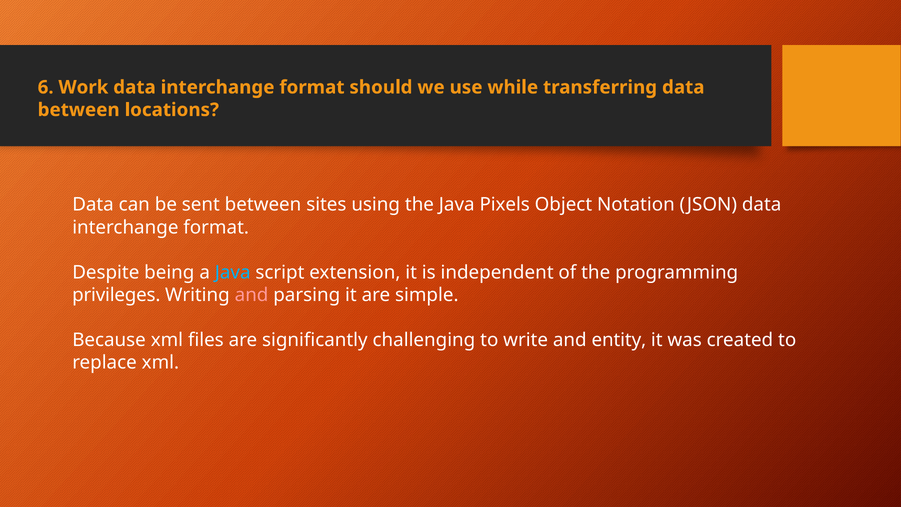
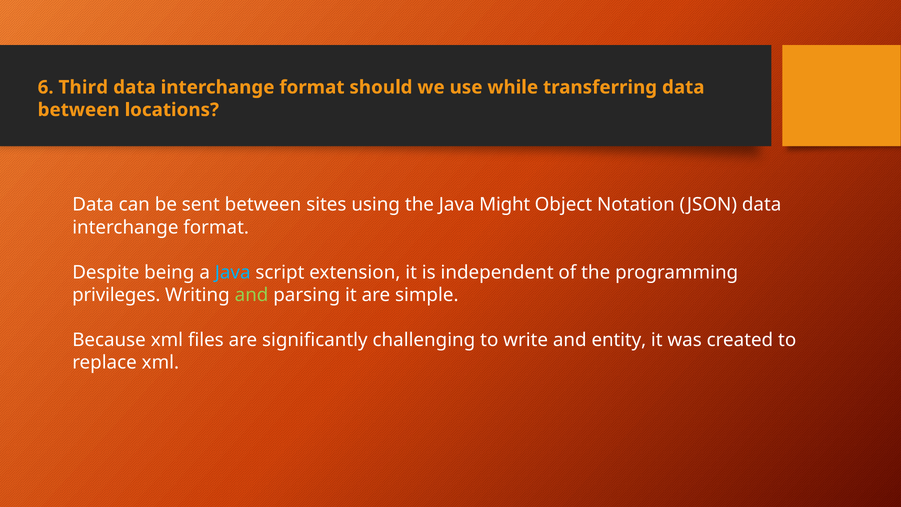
Work: Work -> Third
Pixels: Pixels -> Might
and at (252, 295) colour: pink -> light green
